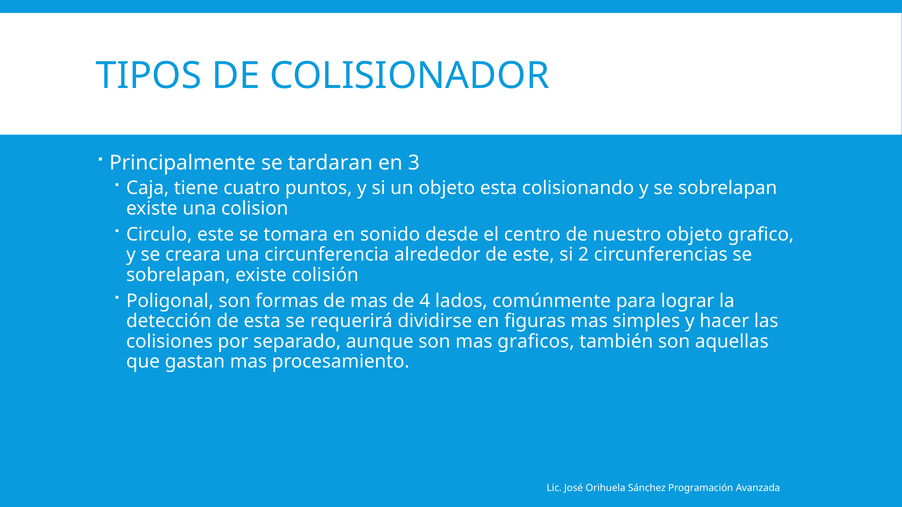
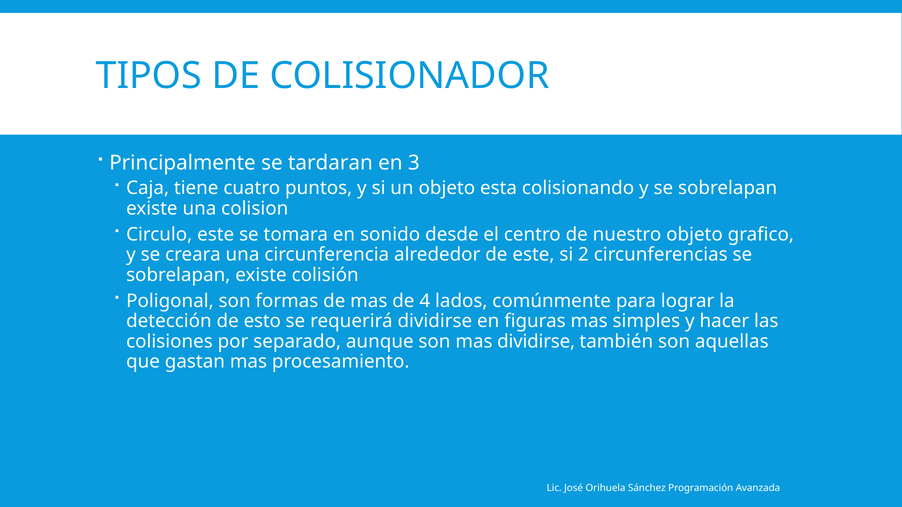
de esta: esta -> esto
mas graficos: graficos -> dividirse
